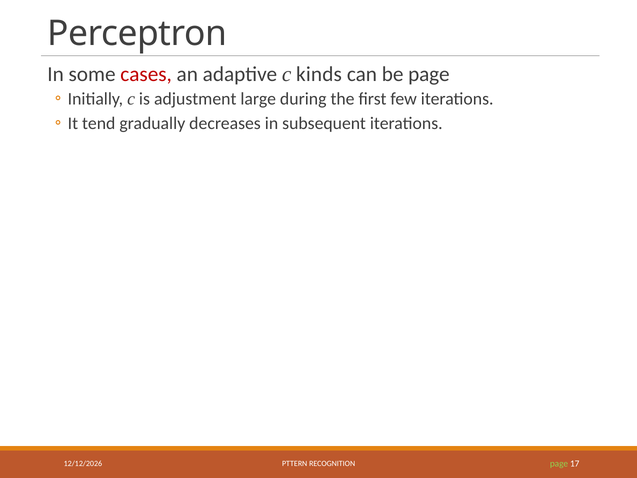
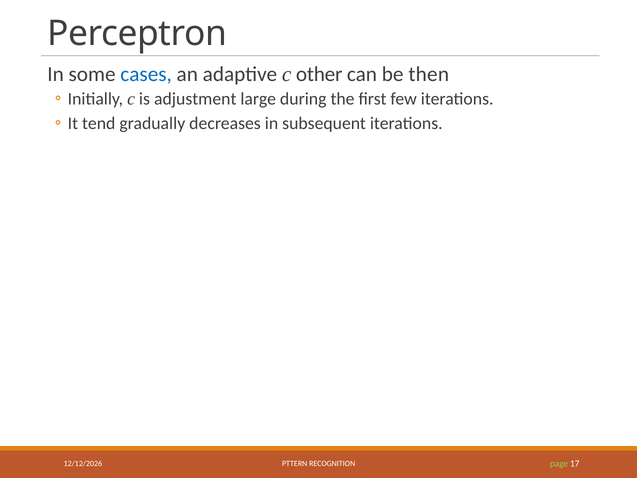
cases colour: red -> blue
kinds: kinds -> other
be page: page -> then
